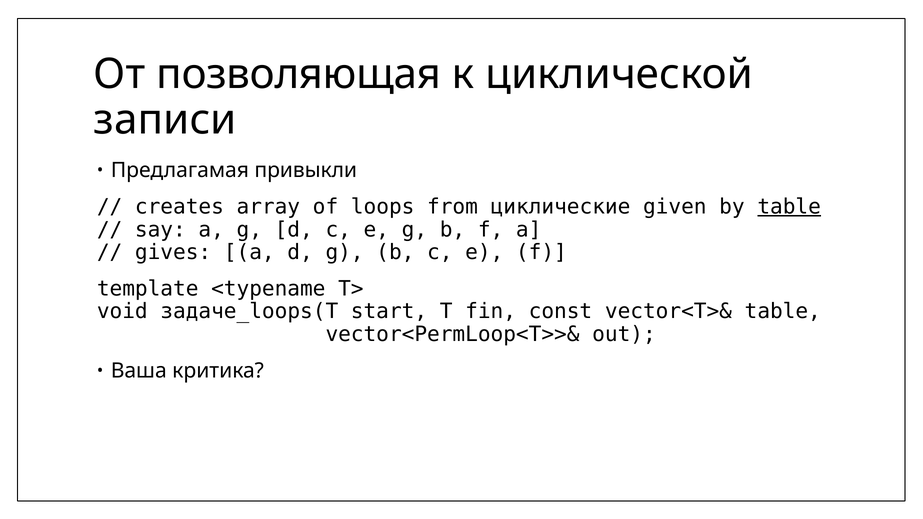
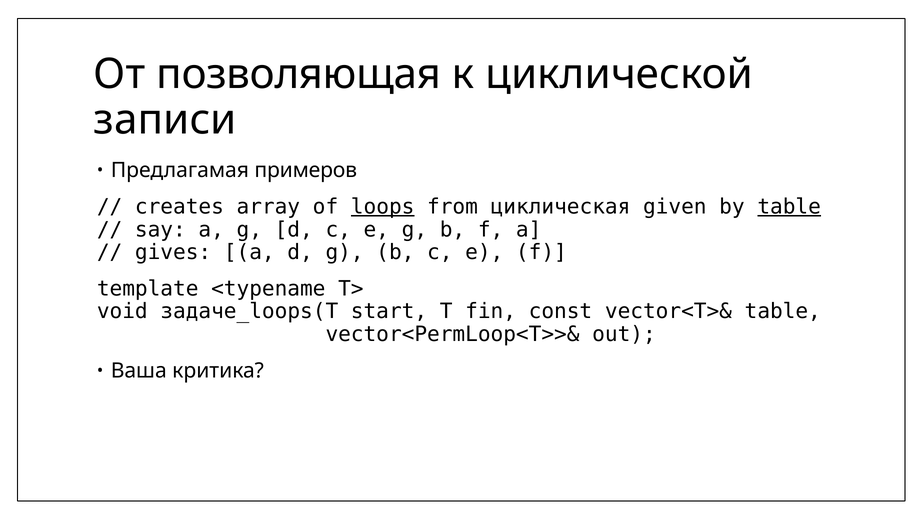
привыкли: привыкли -> примеров
loops underline: none -> present
циклические: циклические -> циклическая
